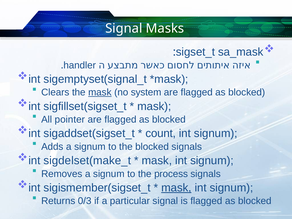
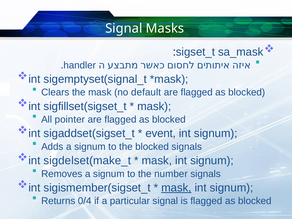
mask at (100, 92) underline: present -> none
system: system -> default
count: count -> event
process: process -> number
0/3: 0/3 -> 0/4
